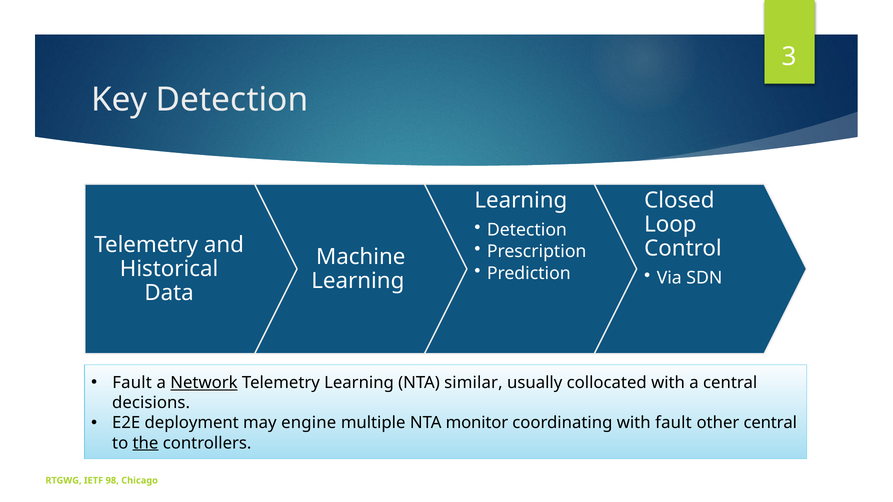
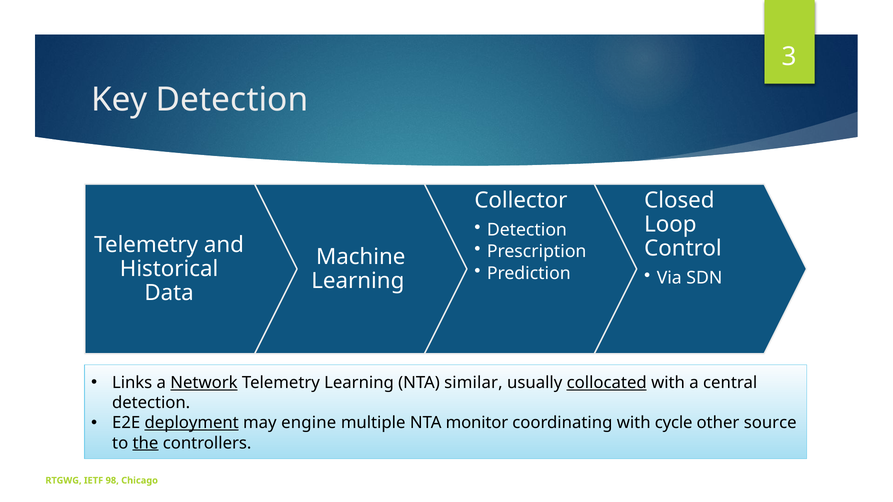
Learning at (521, 201): Learning -> Collector
Fault at (132, 383): Fault -> Links
collocated underline: none -> present
decisions at (151, 403): decisions -> detection
deployment underline: none -> present
with fault: fault -> cycle
other central: central -> source
